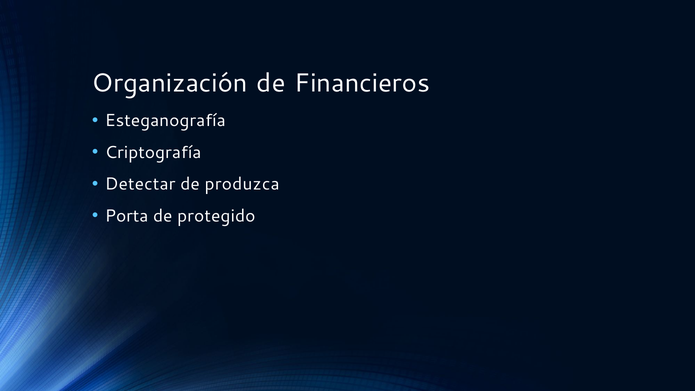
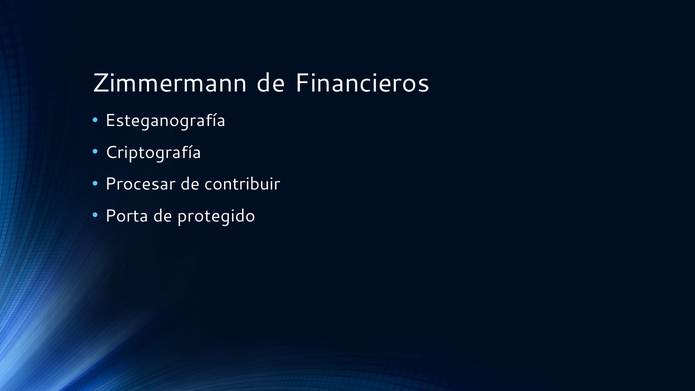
Organización: Organización -> Zimmermann
Detectar: Detectar -> Procesar
produzca: produzca -> contribuir
